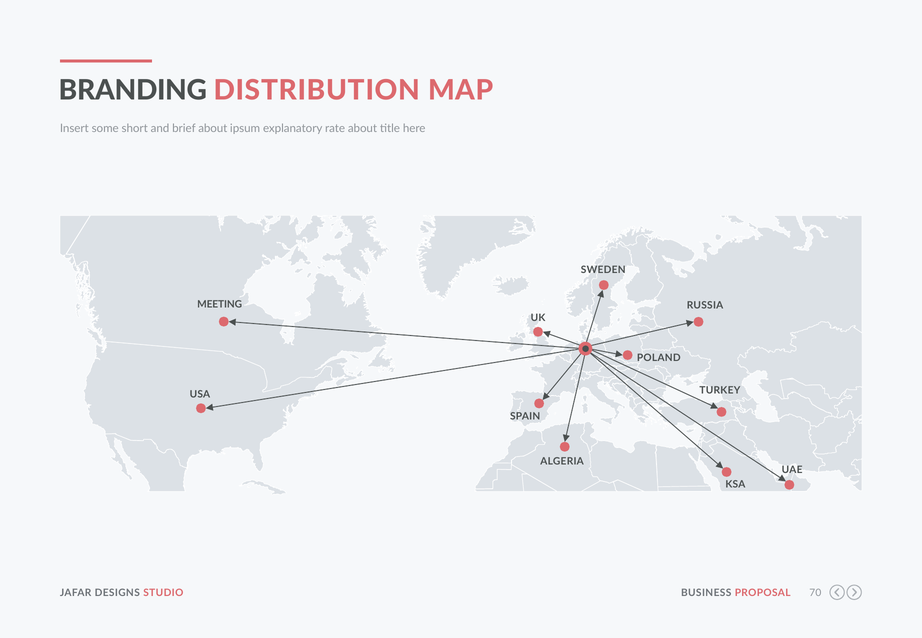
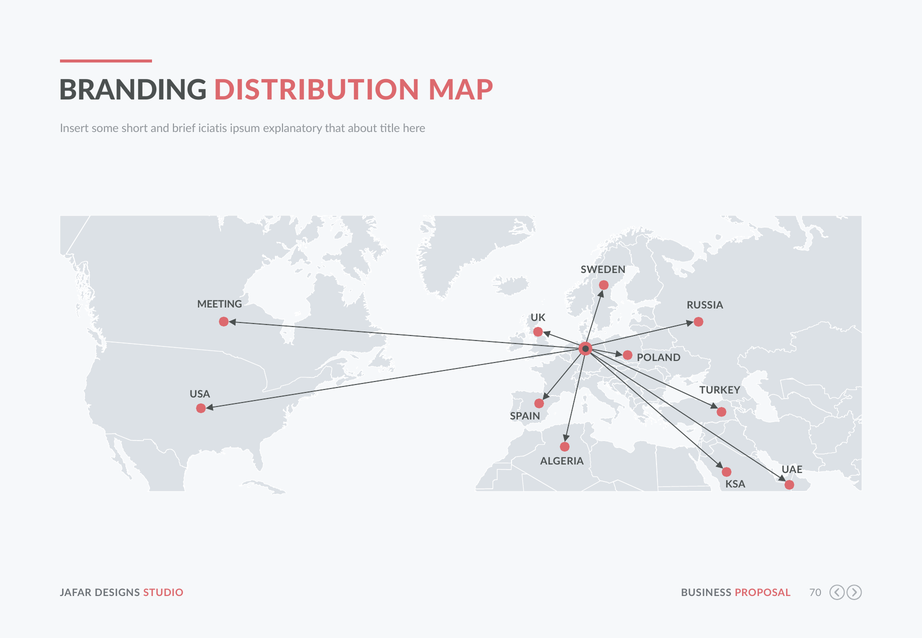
brief about: about -> iciatis
rate: rate -> that
